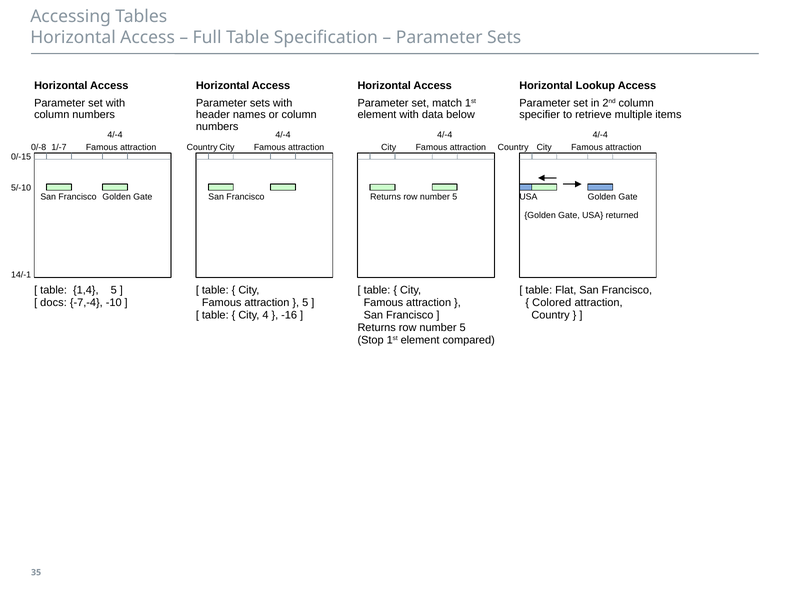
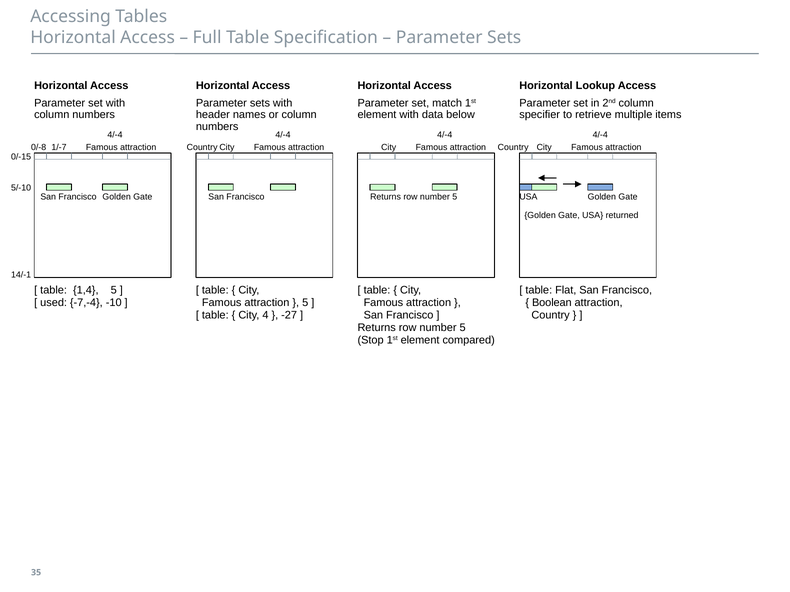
docs: docs -> used
Colored: Colored -> Boolean
-16: -16 -> -27
